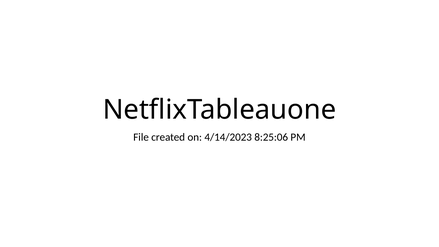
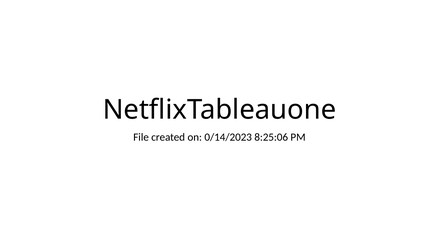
4/14/2023: 4/14/2023 -> 0/14/2023
